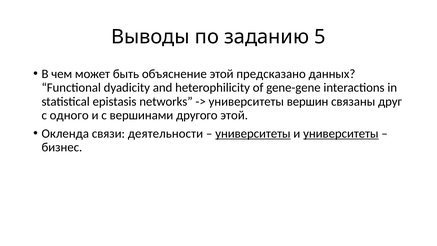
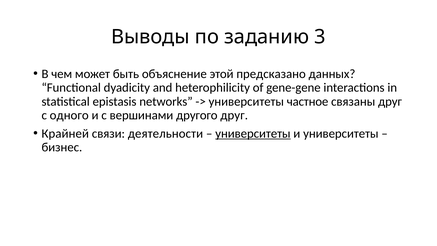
5: 5 -> 3
вершин: вершин -> частное
другого этой: этой -> друг
Окленда: Окленда -> Крайней
университеты at (341, 134) underline: present -> none
